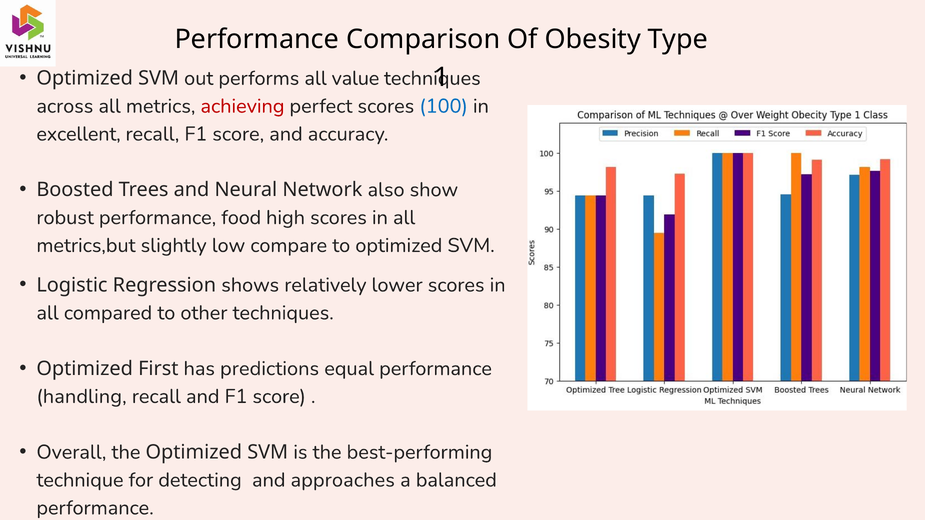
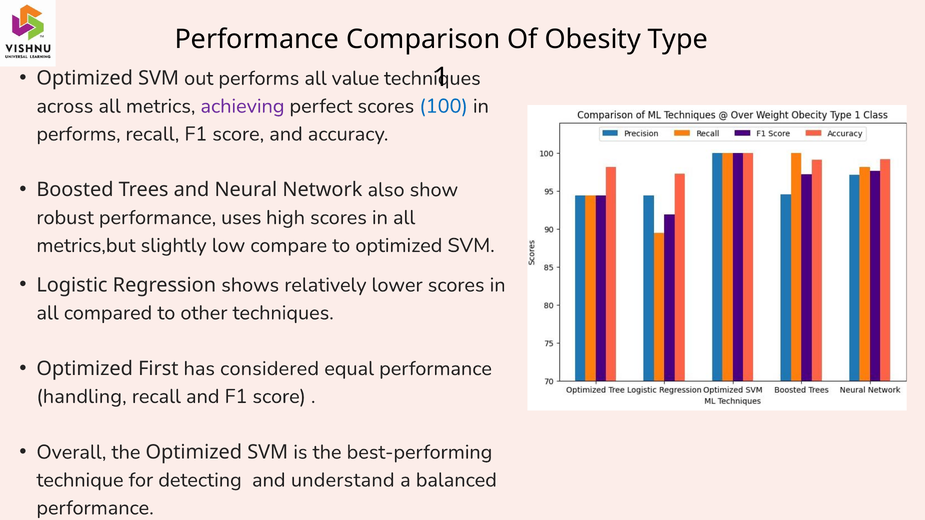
achieving colour: red -> purple
excellent at (79, 134): excellent -> performs
food: food -> uses
predictions: predictions -> considered
approaches: approaches -> understand
